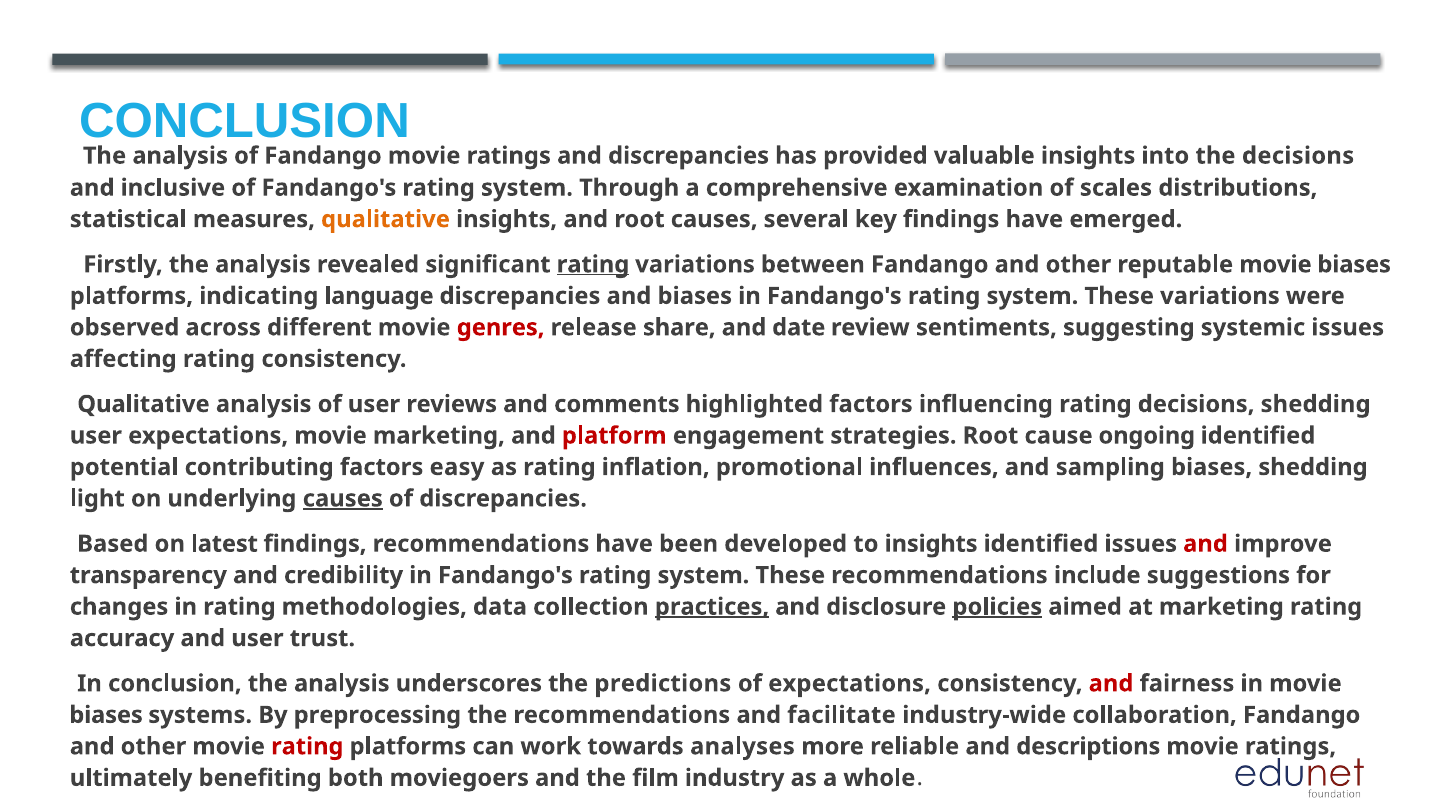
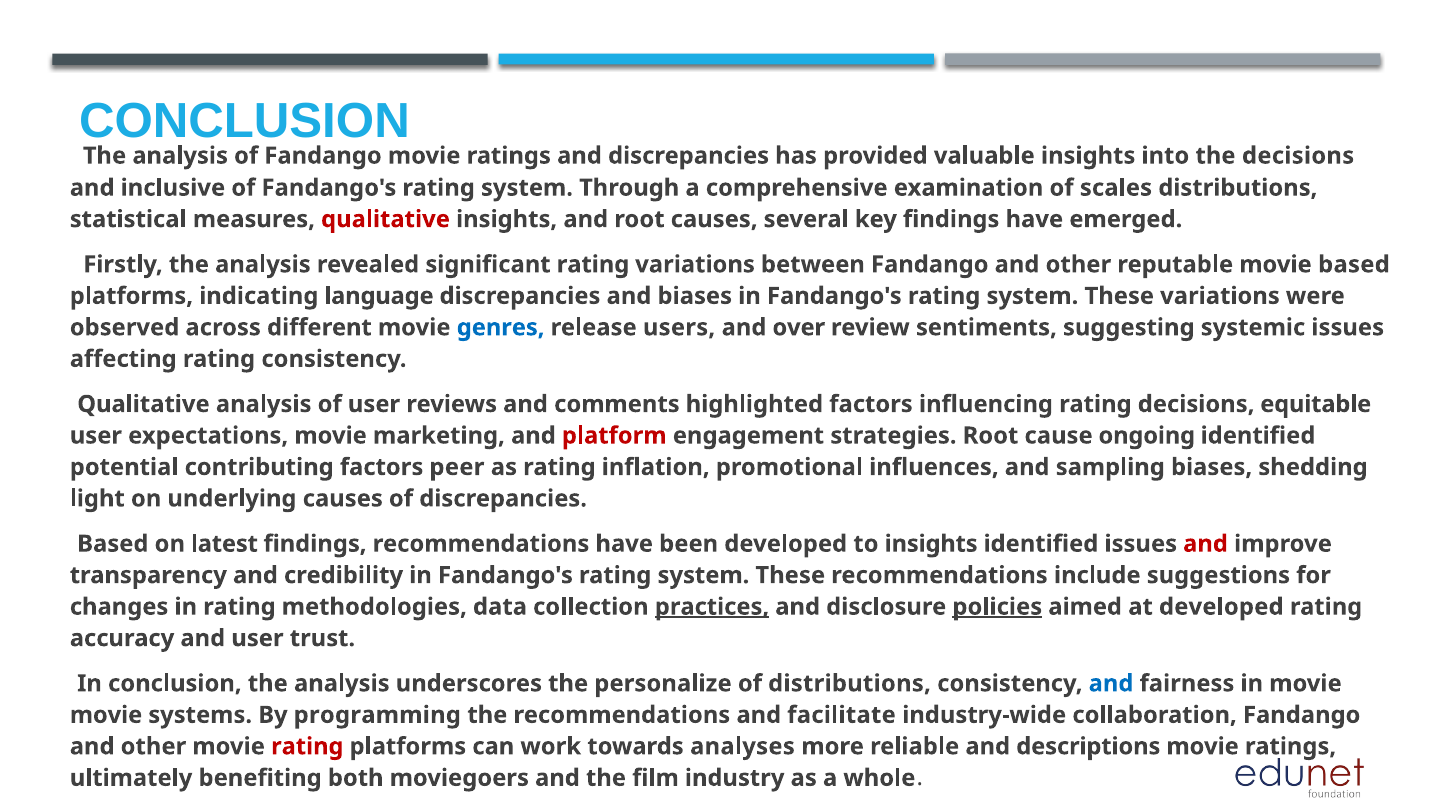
qualitative at (385, 219) colour: orange -> red
rating at (593, 265) underline: present -> none
reputable movie biases: biases -> based
genres colour: red -> blue
share: share -> users
date: date -> over
decisions shedding: shedding -> equitable
easy: easy -> peer
causes at (343, 499) underline: present -> none
at marketing: marketing -> developed
predictions: predictions -> personalize
of expectations: expectations -> distributions
and at (1111, 684) colour: red -> blue
biases at (106, 715): biases -> movie
preprocessing: preprocessing -> programming
